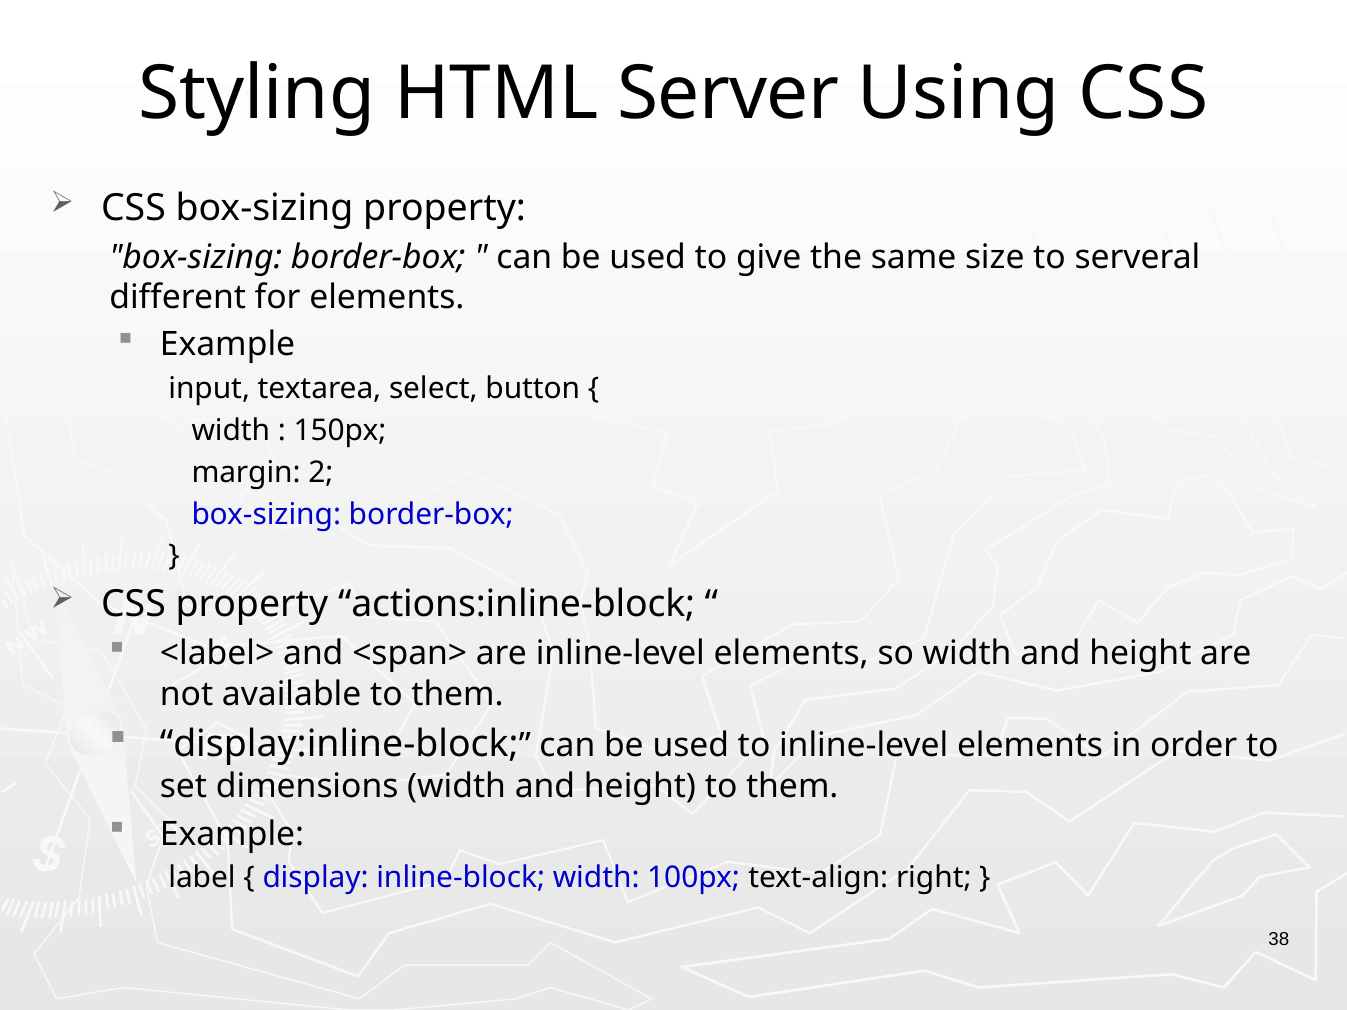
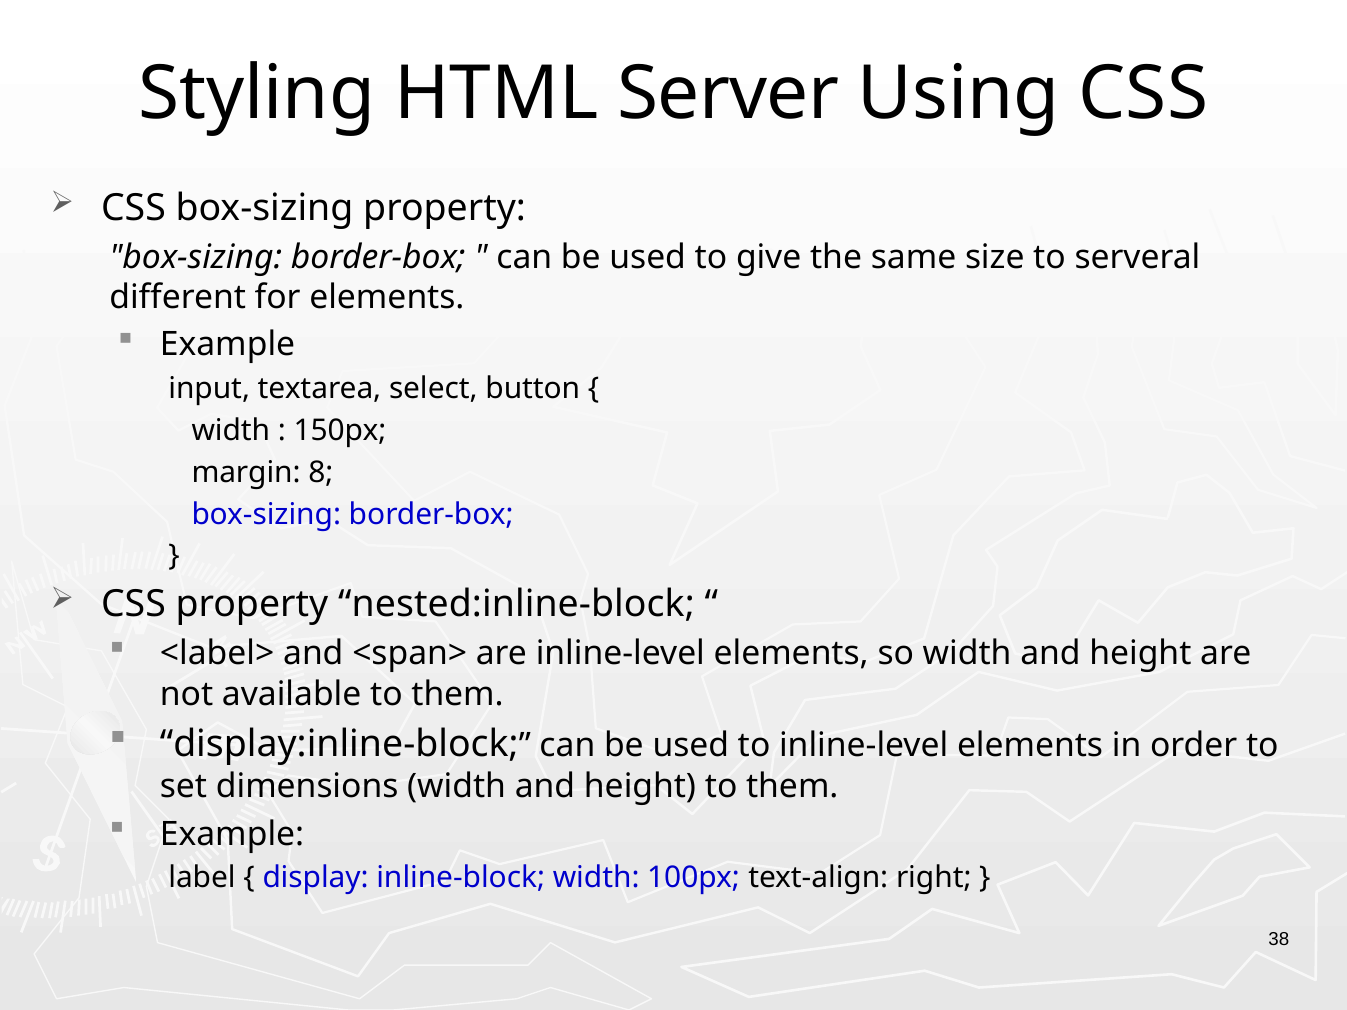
2: 2 -> 8
actions:inline-block: actions:inline-block -> nested:inline-block
